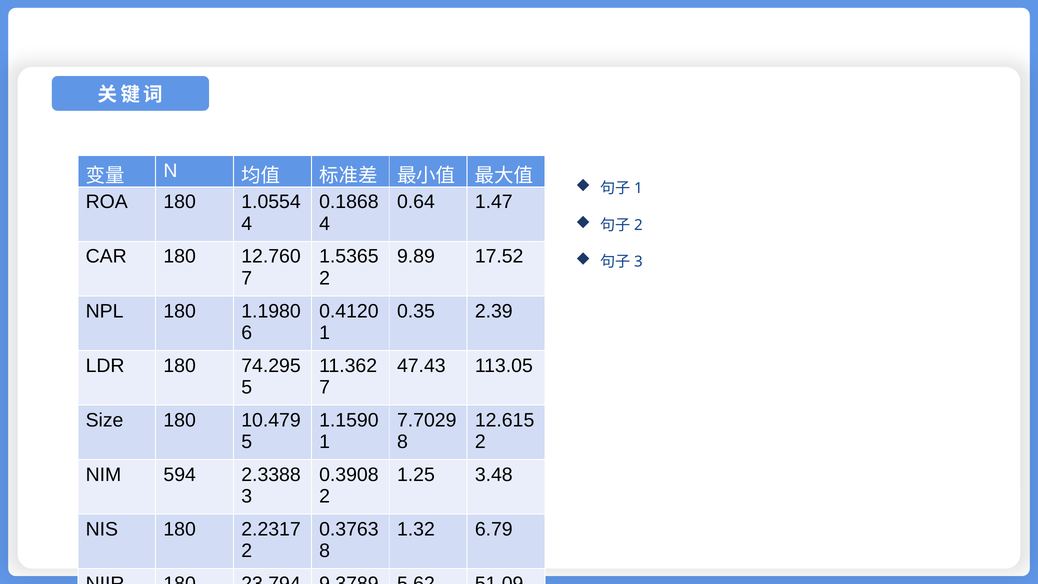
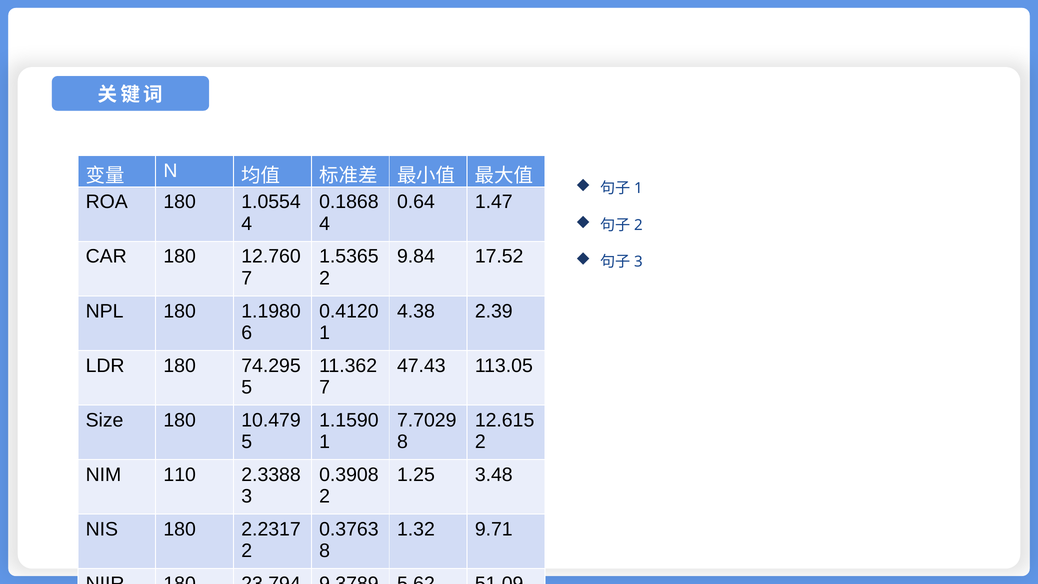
9.89: 9.89 -> 9.84
0.35: 0.35 -> 4.38
594: 594 -> 110
6.79: 6.79 -> 9.71
